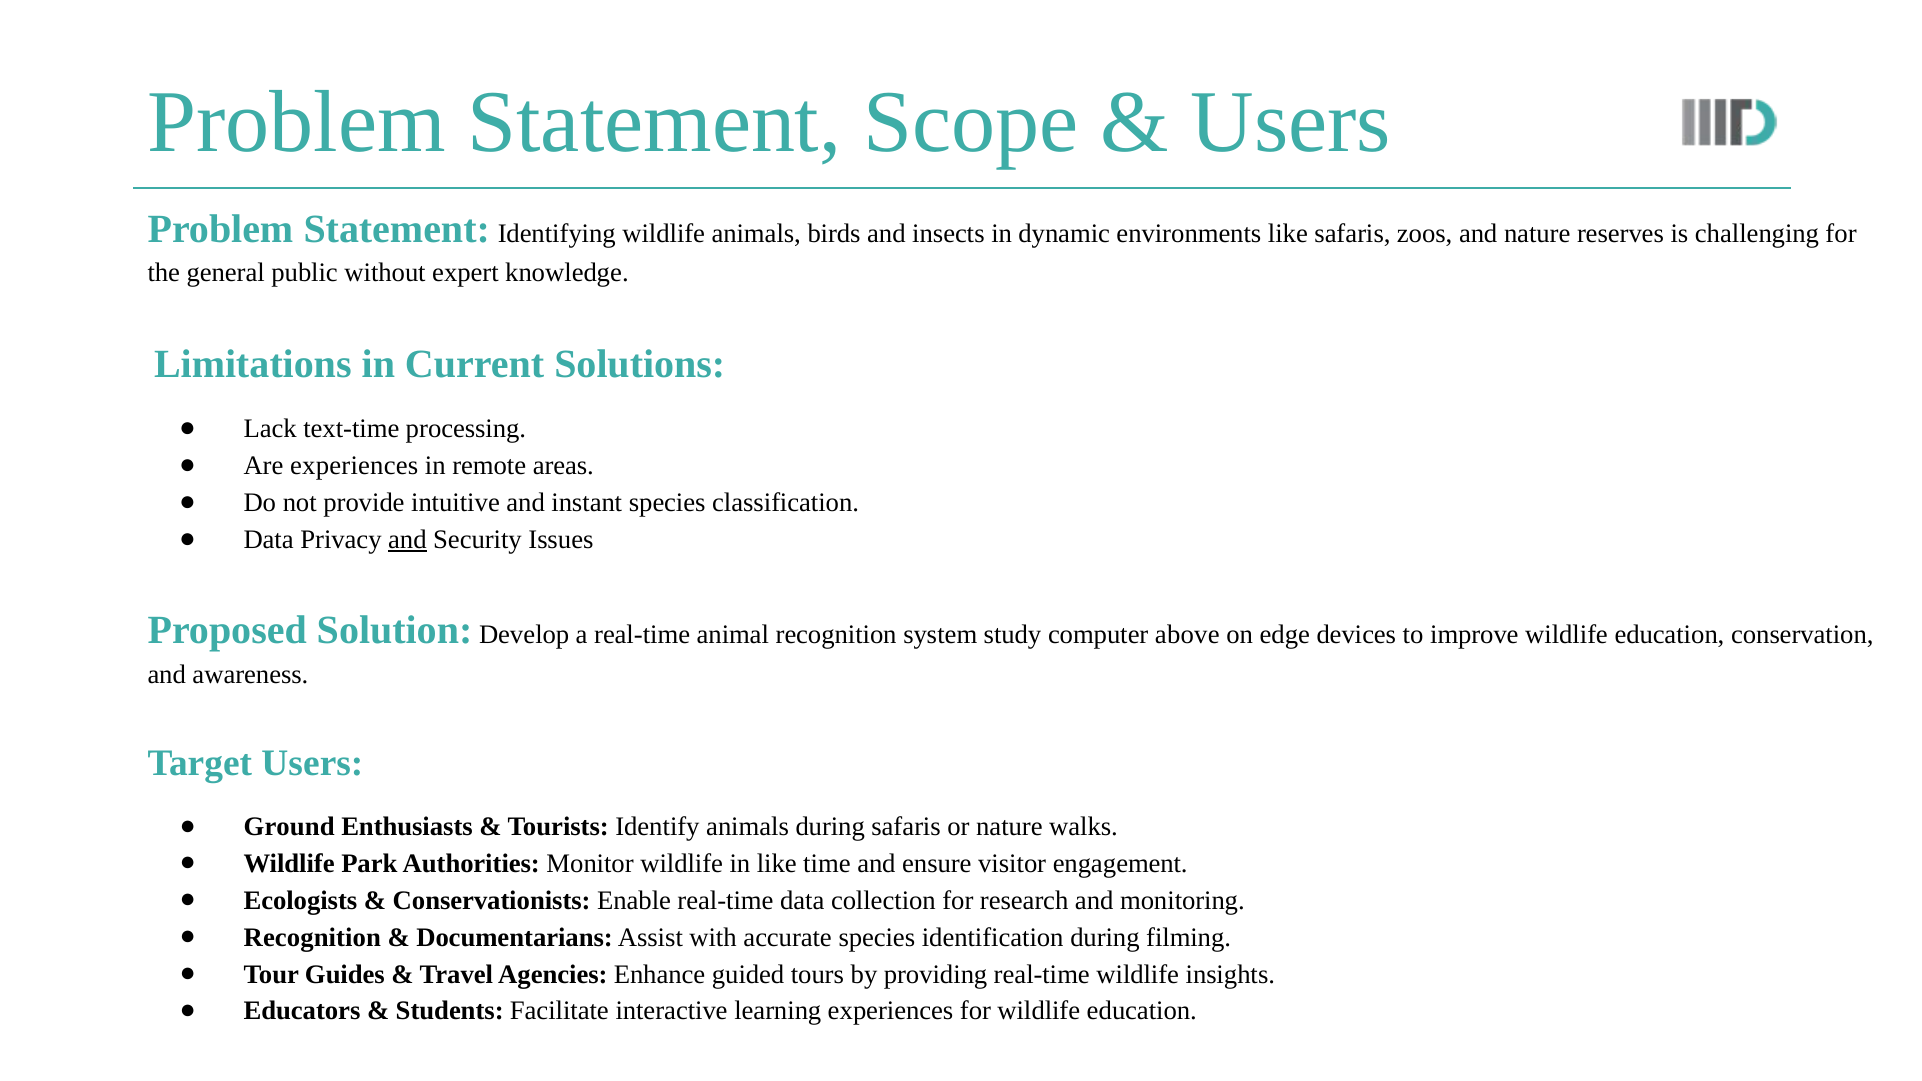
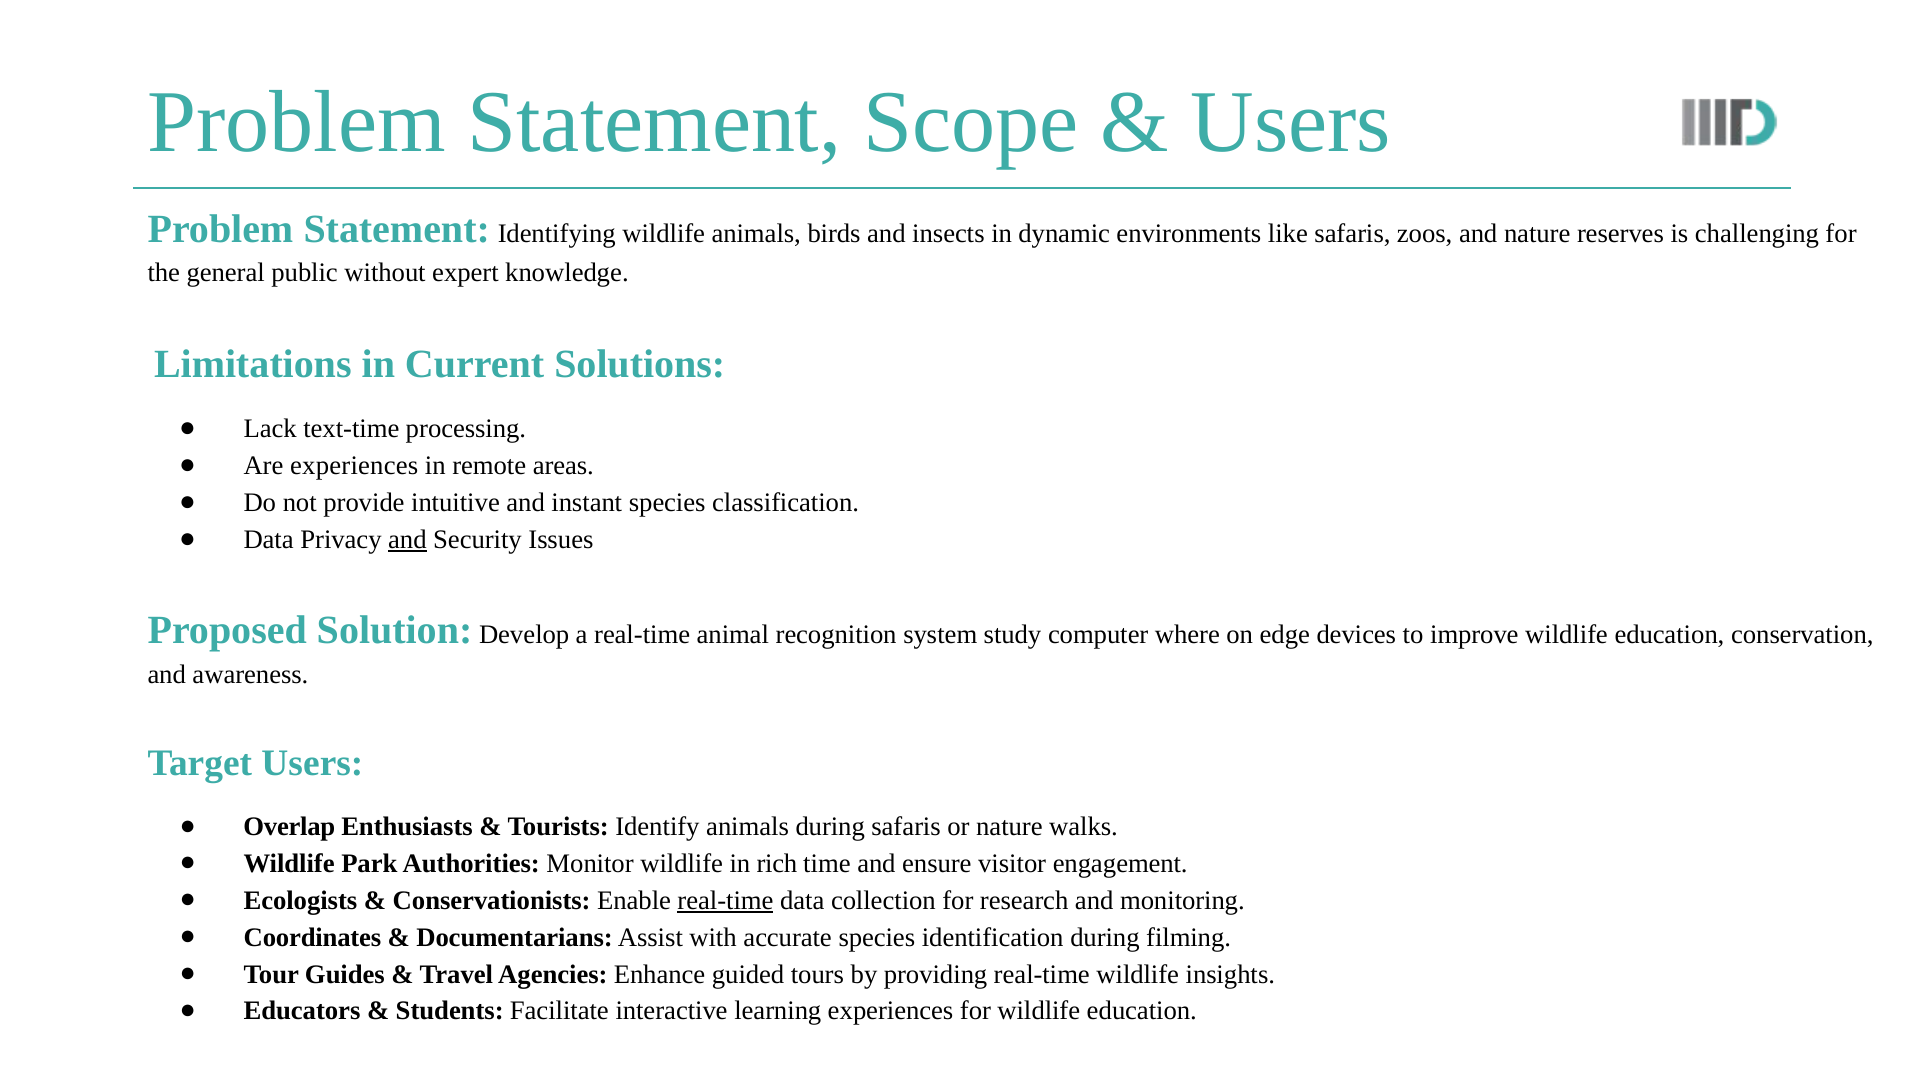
above: above -> where
Ground: Ground -> Overlap
in like: like -> rich
real-time at (725, 901) underline: none -> present
Recognition at (312, 938): Recognition -> Coordinates
